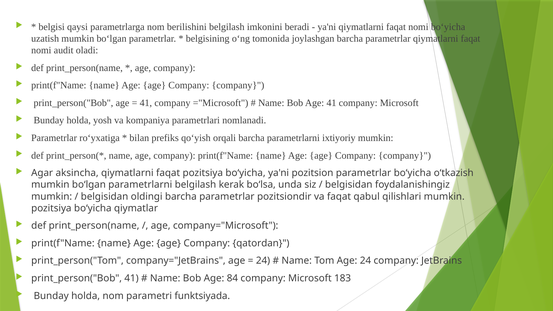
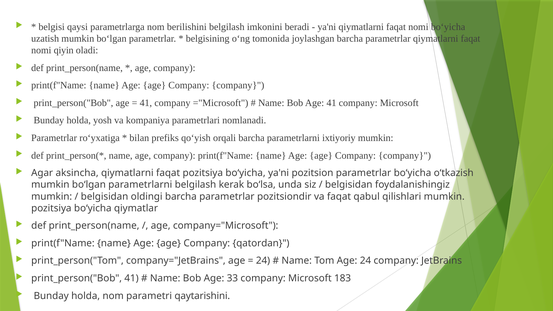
audit: audit -> qiyin
84: 84 -> 33
funktsiyada: funktsiyada -> qaytarishini
